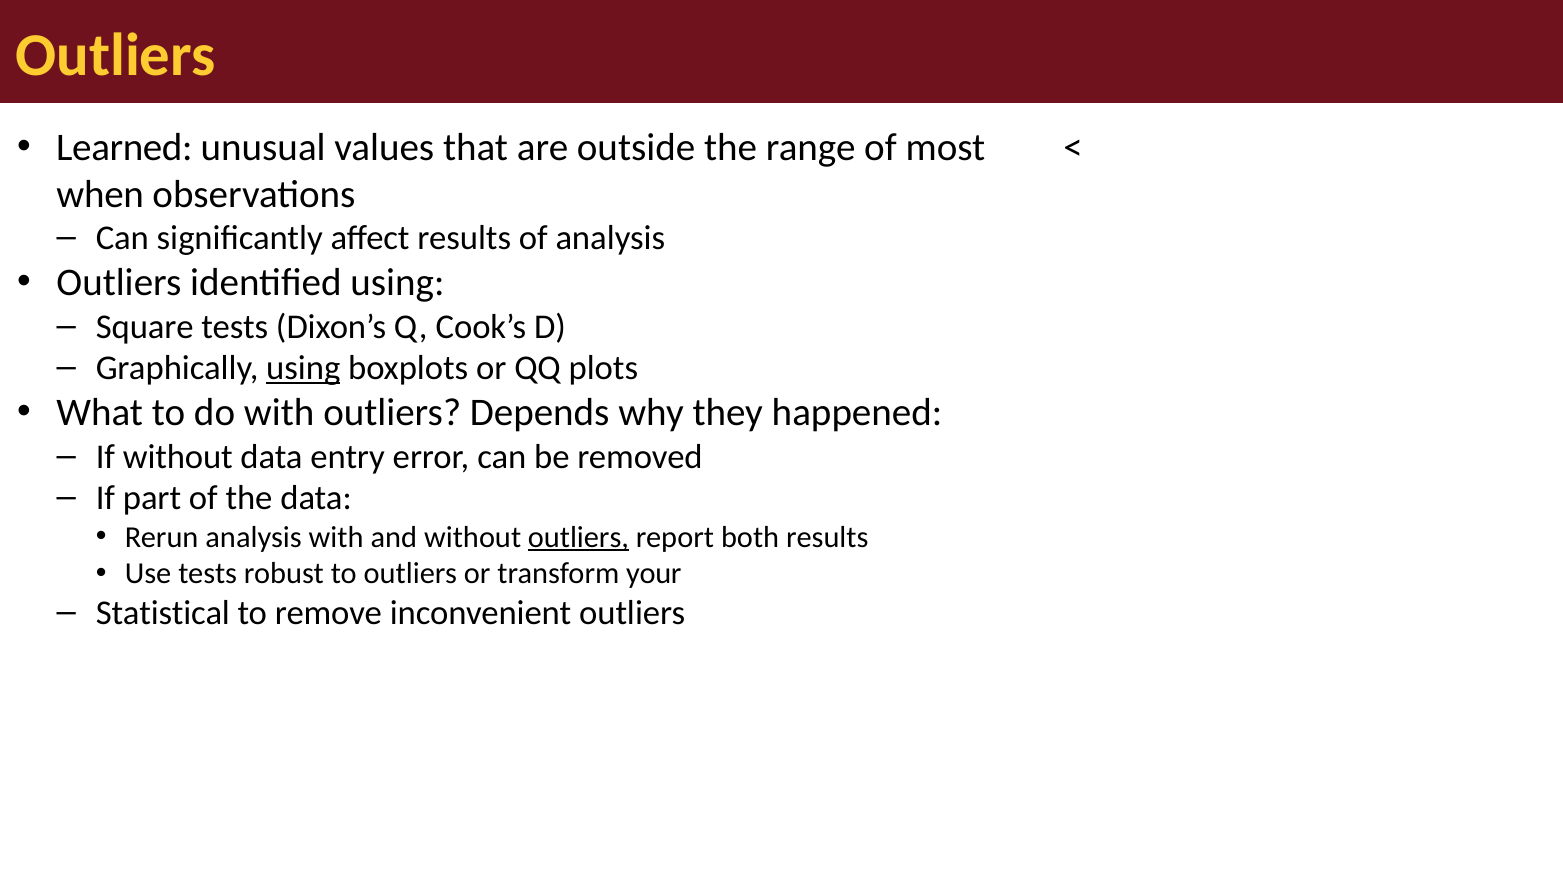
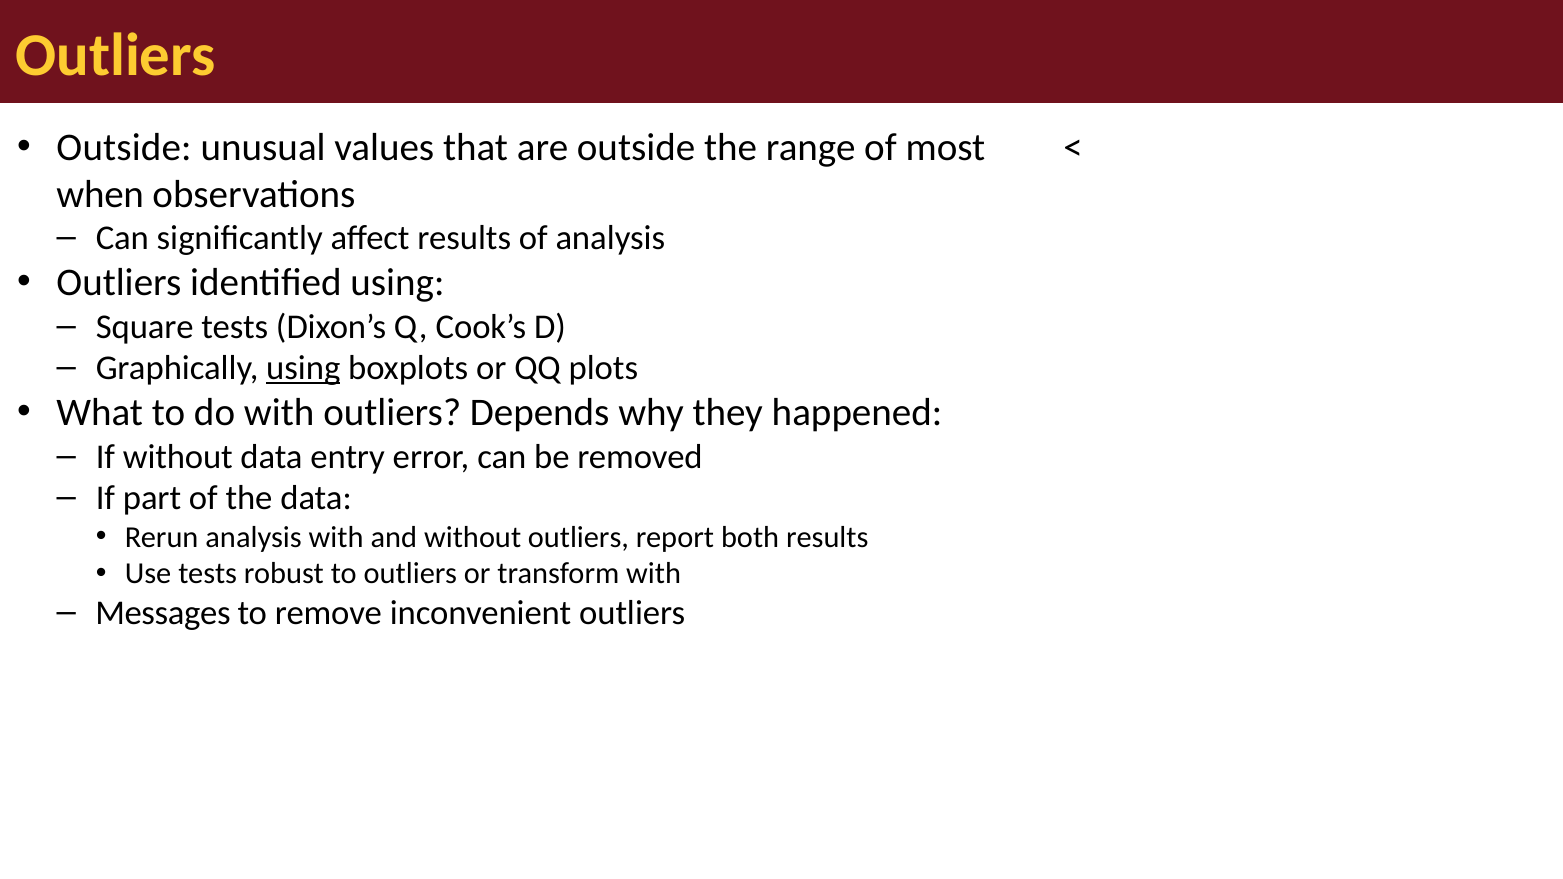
Learned at (124, 147): Learned -> Outside
outliers at (578, 537) underline: present -> none
transform your: your -> with
Statistical: Statistical -> Messages
